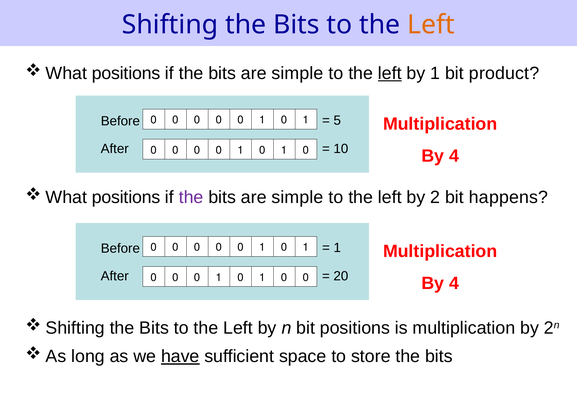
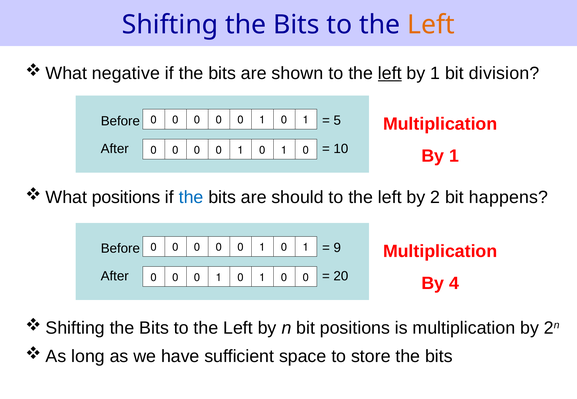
positions at (126, 73): positions -> negative
simple at (297, 73): simple -> shown
product: product -> division
4 at (454, 156): 4 -> 1
the at (191, 197) colour: purple -> blue
simple at (297, 197): simple -> should
1 at (337, 248): 1 -> 9
have underline: present -> none
